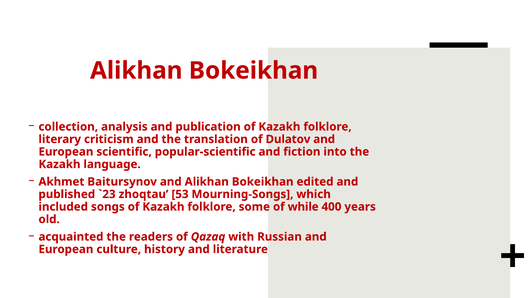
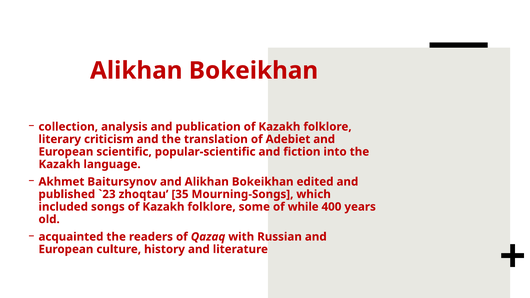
Dulatov: Dulatov -> Adebiet
53: 53 -> 35
